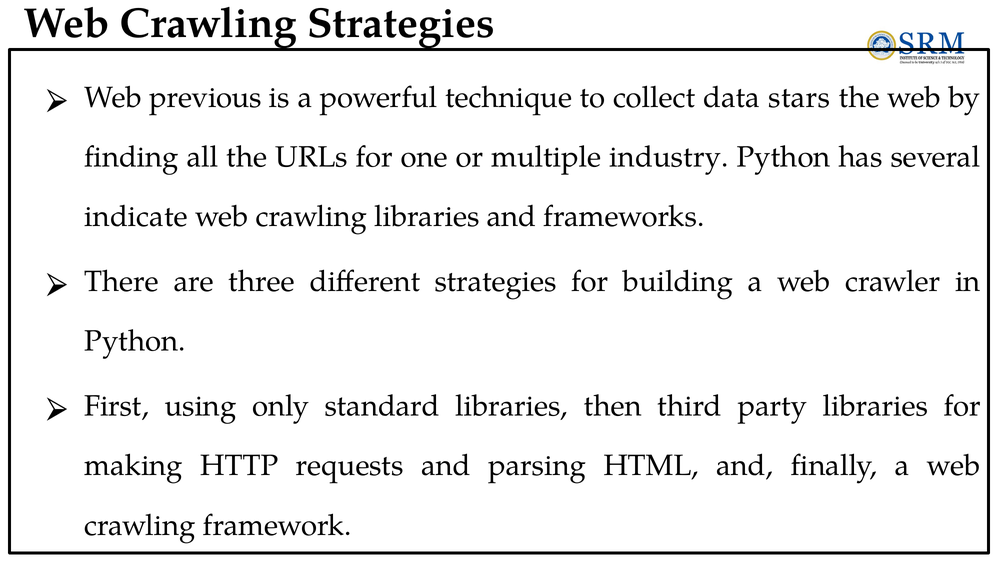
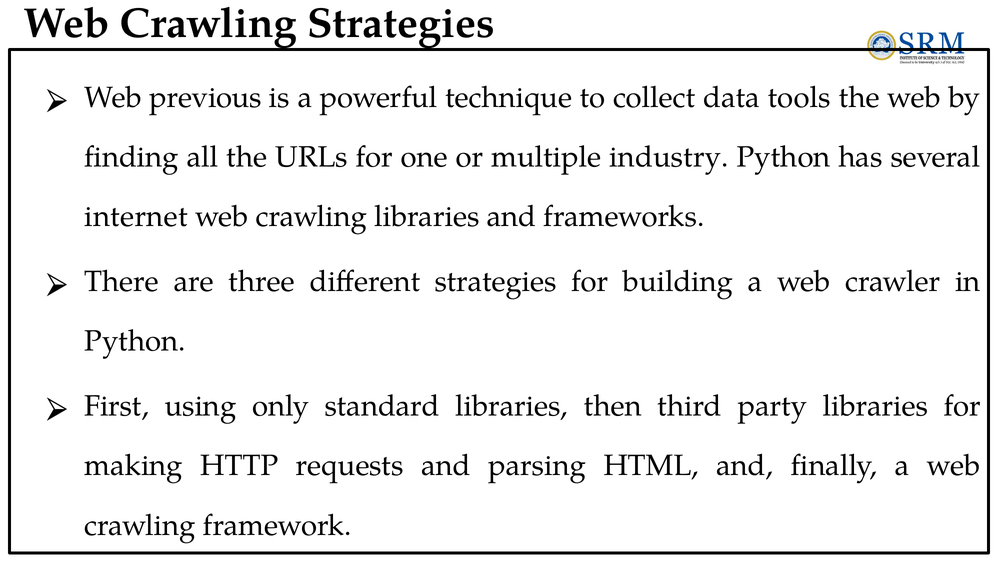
stars: stars -> tools
indicate: indicate -> internet
